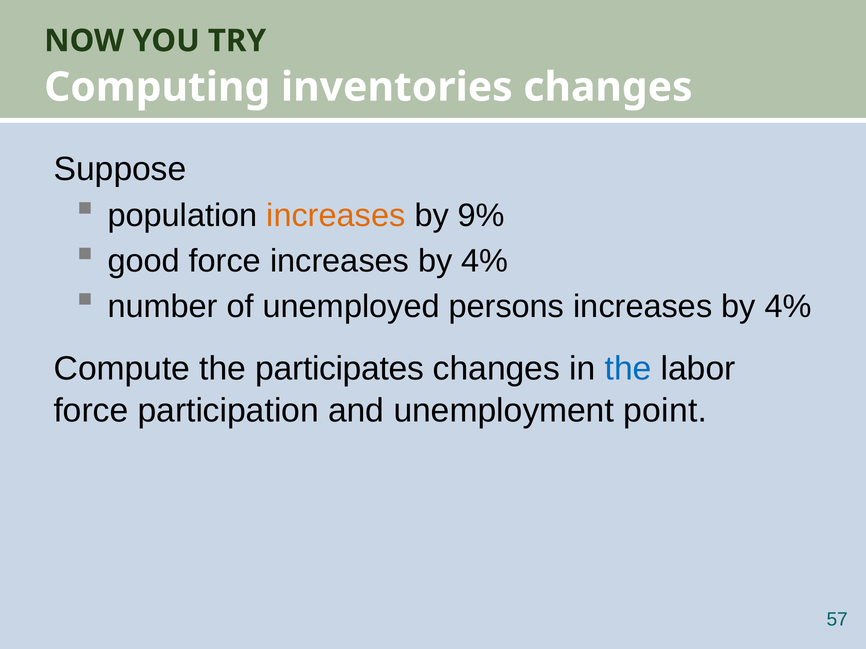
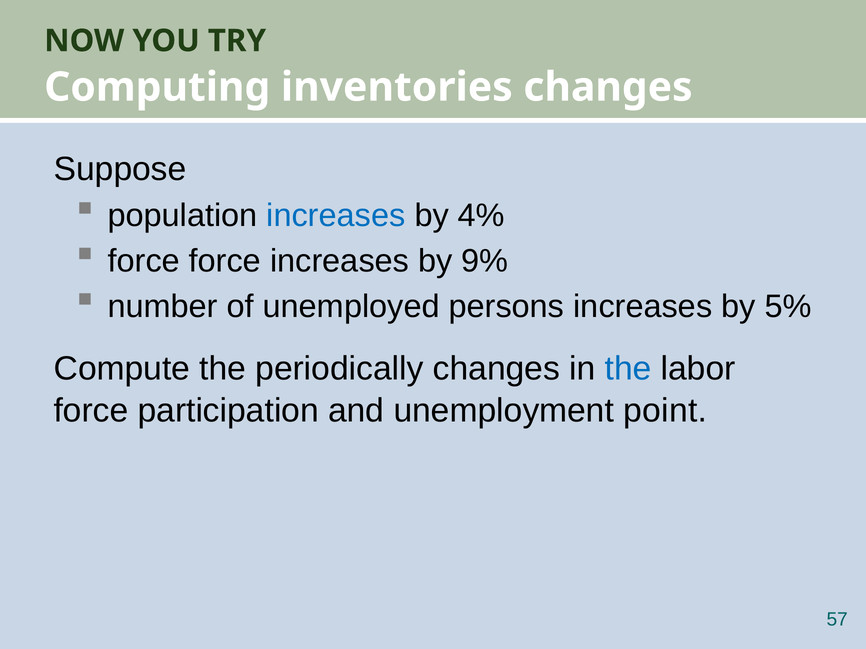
increases at (336, 216) colour: orange -> blue
9%: 9% -> 4%
good at (144, 261): good -> force
force increases by 4%: 4% -> 9%
persons increases by 4%: 4% -> 5%
participates: participates -> periodically
